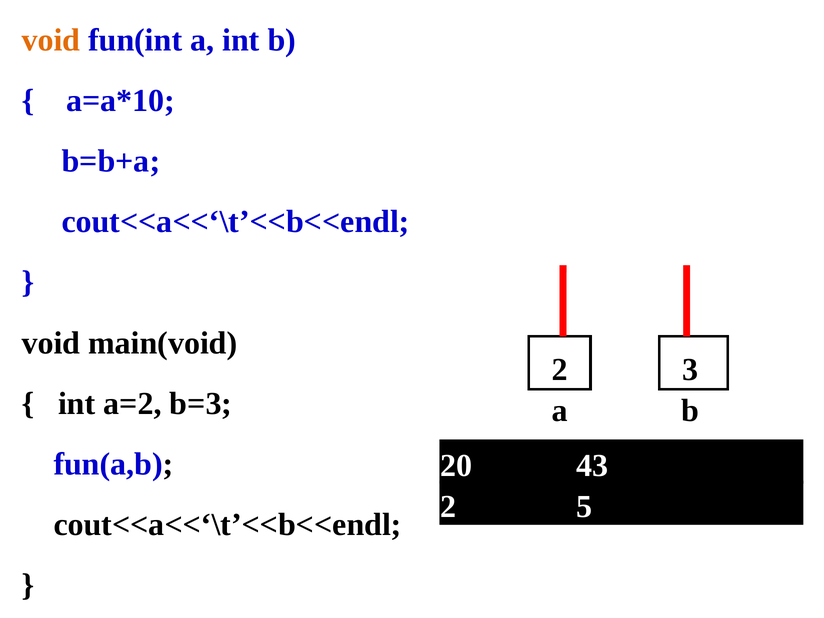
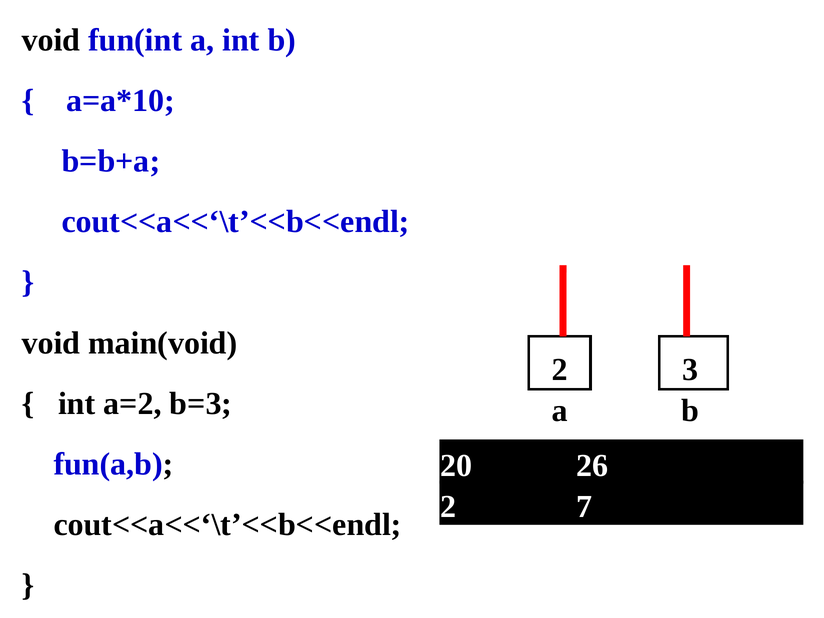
void at (51, 40) colour: orange -> black
43: 43 -> 26
5: 5 -> 7
